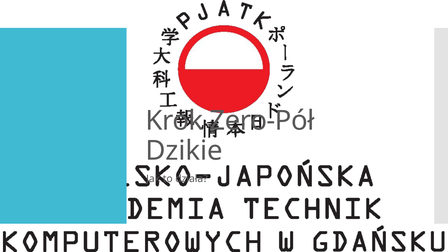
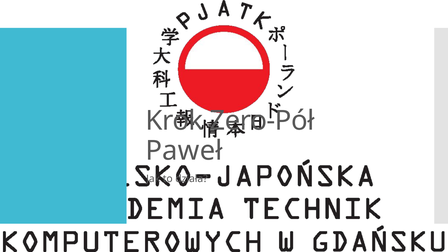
Dzikie: Dzikie -> Paweł
